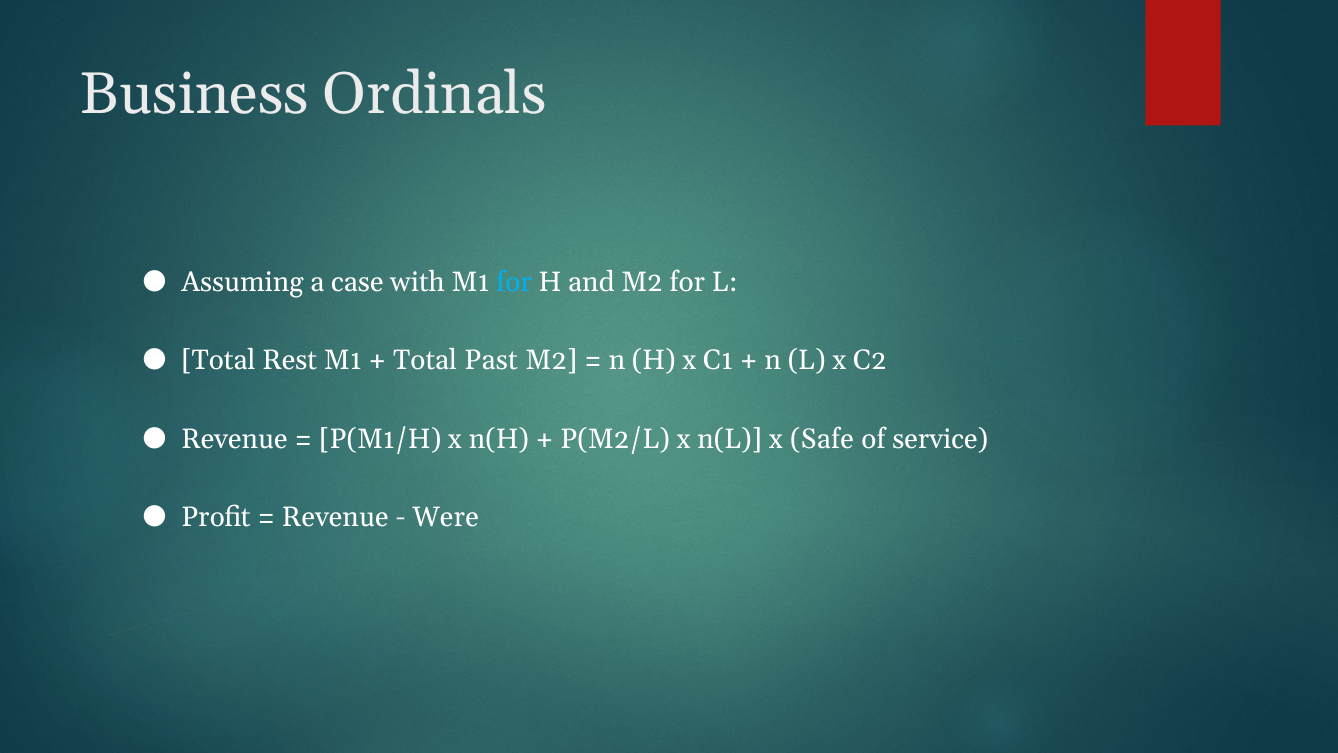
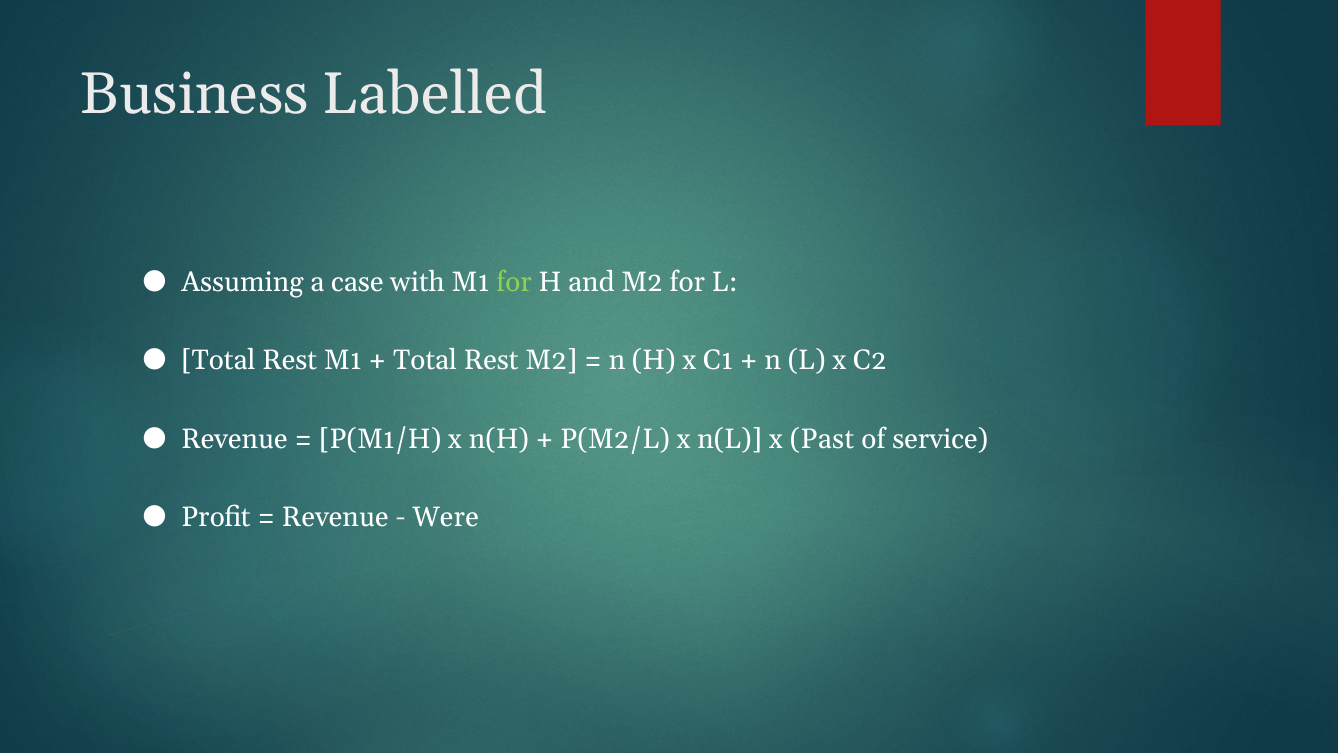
Ordinals: Ordinals -> Labelled
for at (514, 282) colour: light blue -> light green
Past at (491, 361): Past -> Rest
Safe: Safe -> Past
